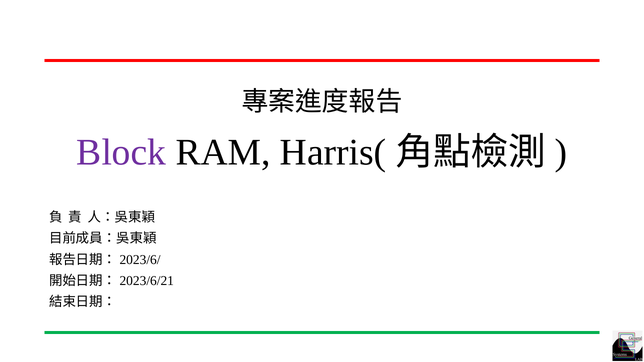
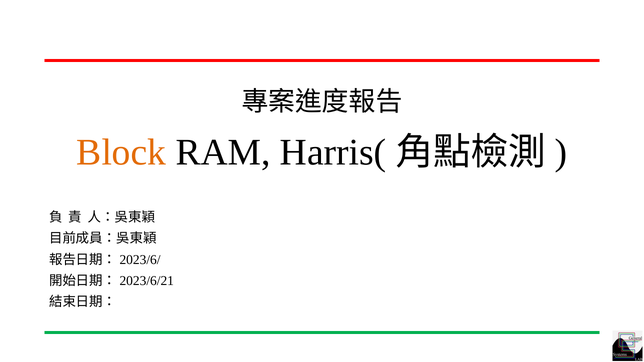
Block colour: purple -> orange
